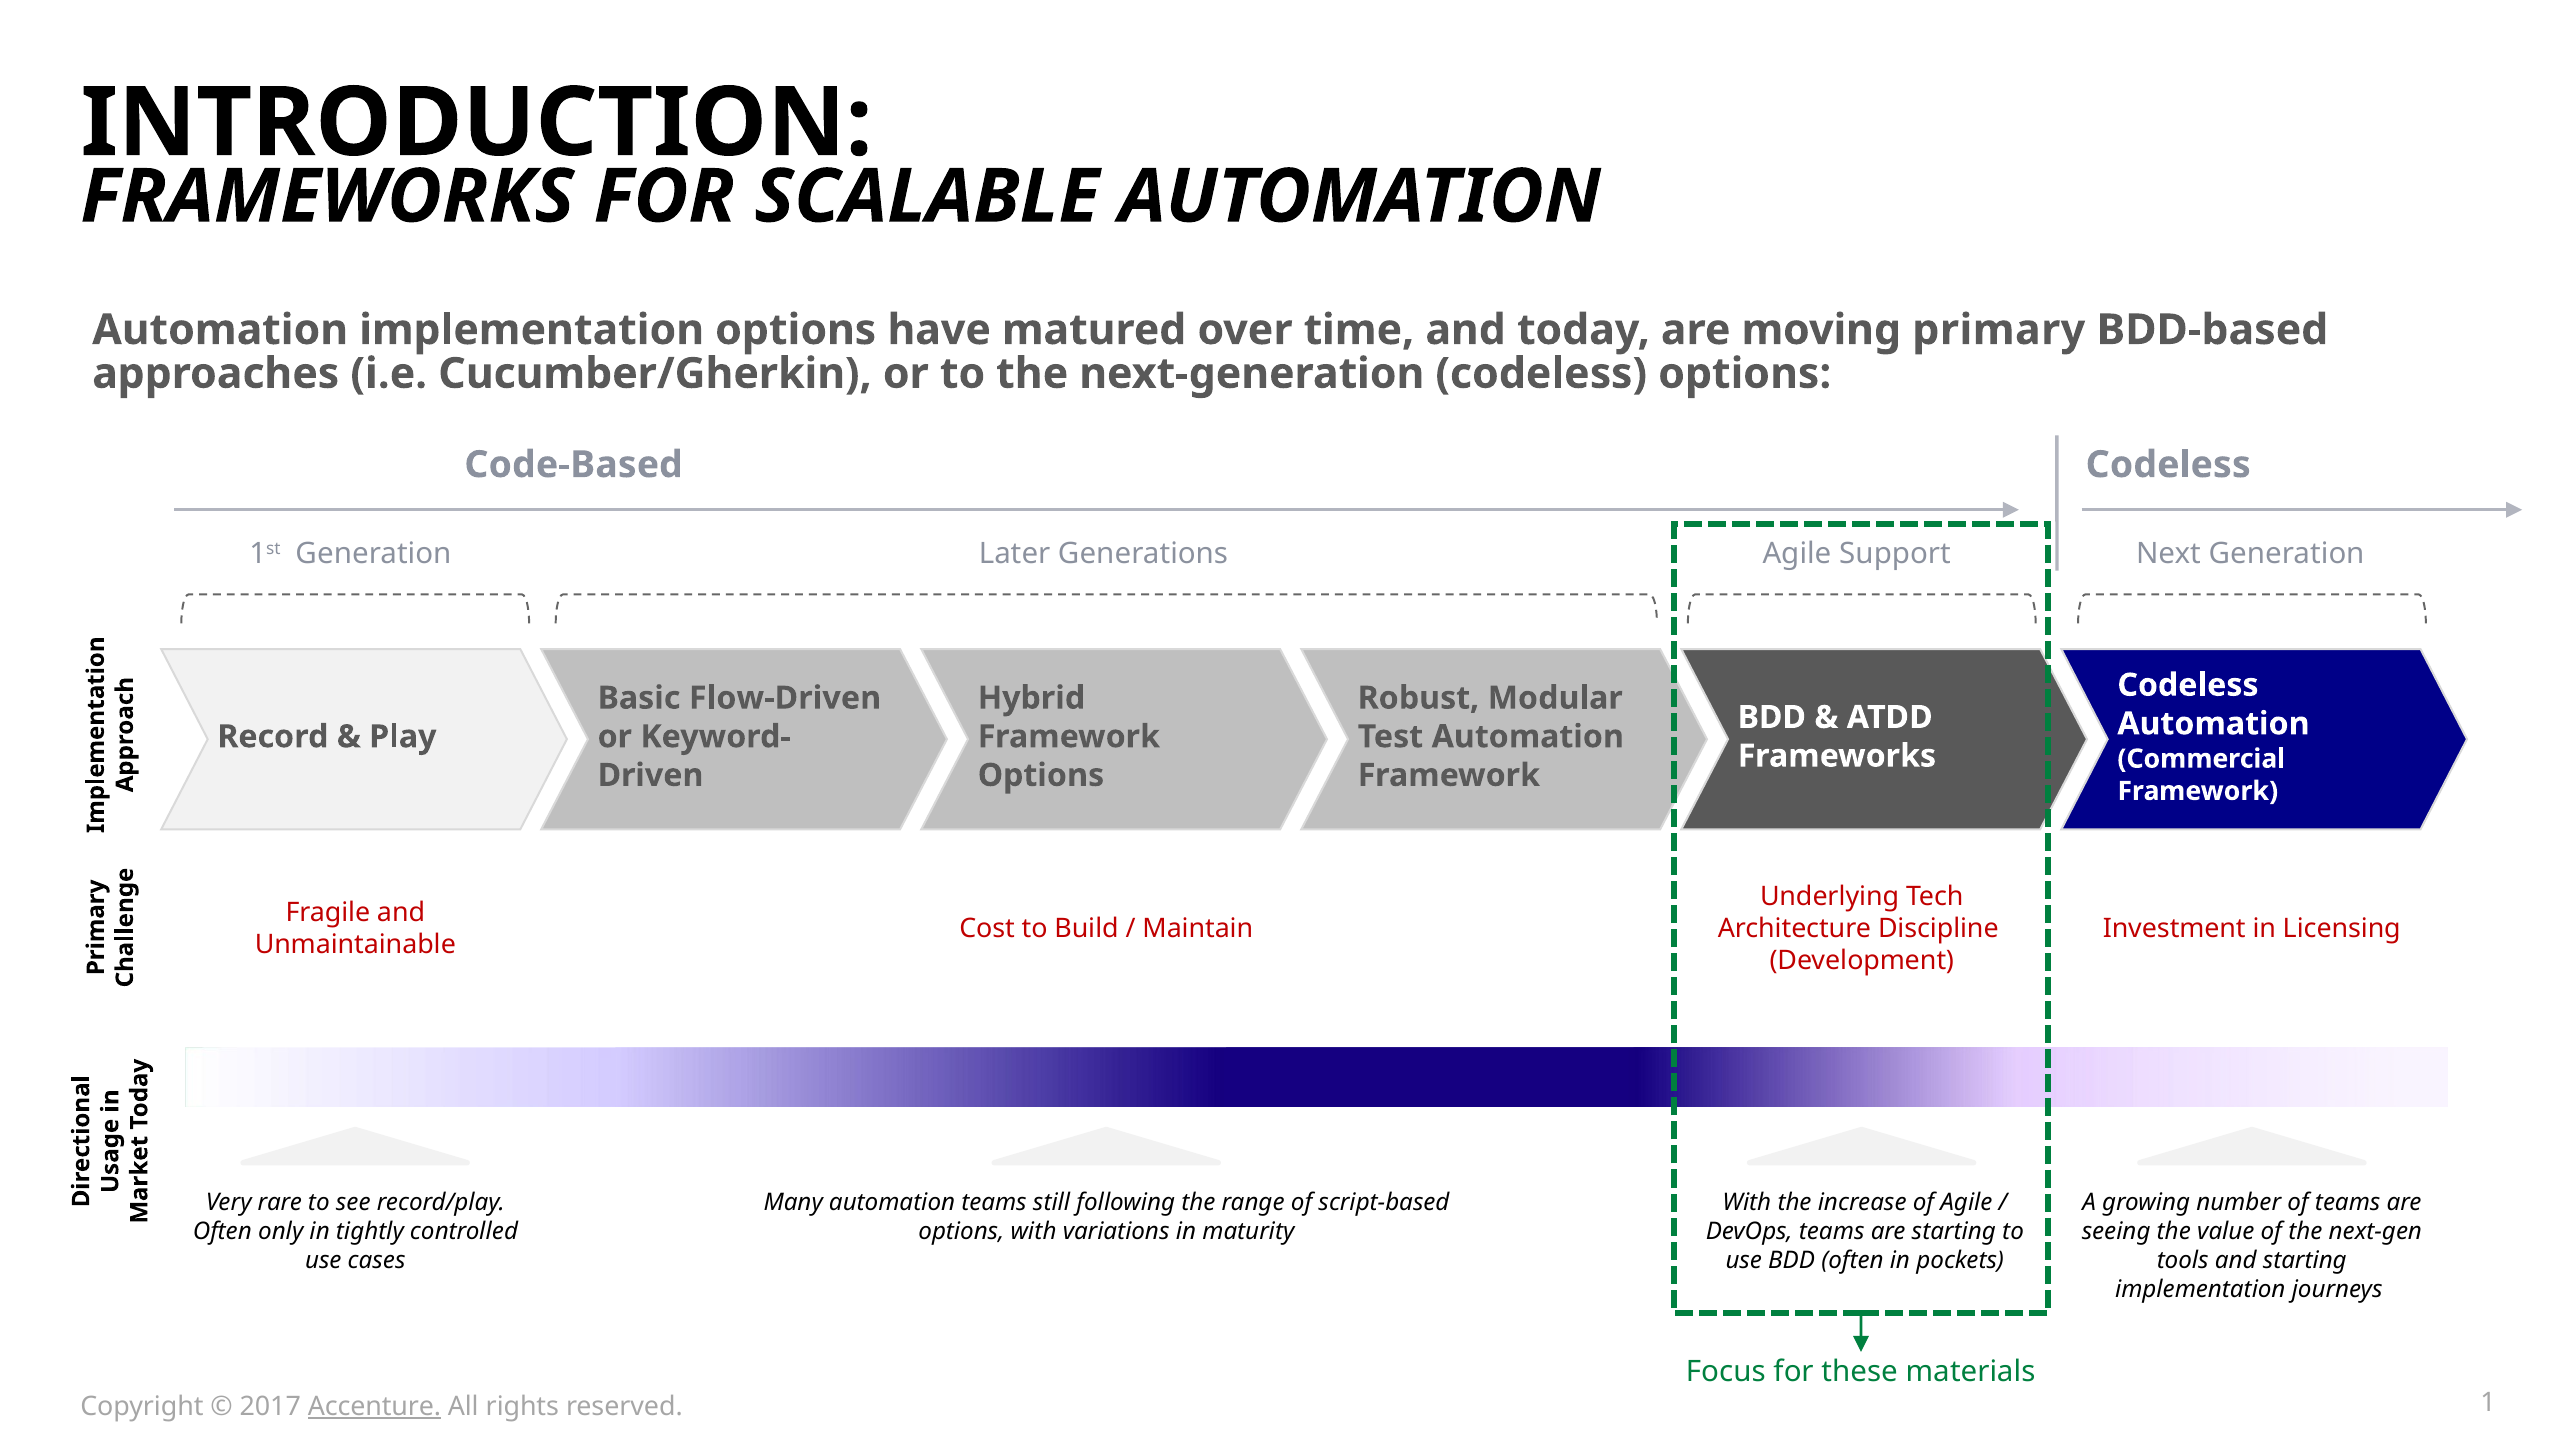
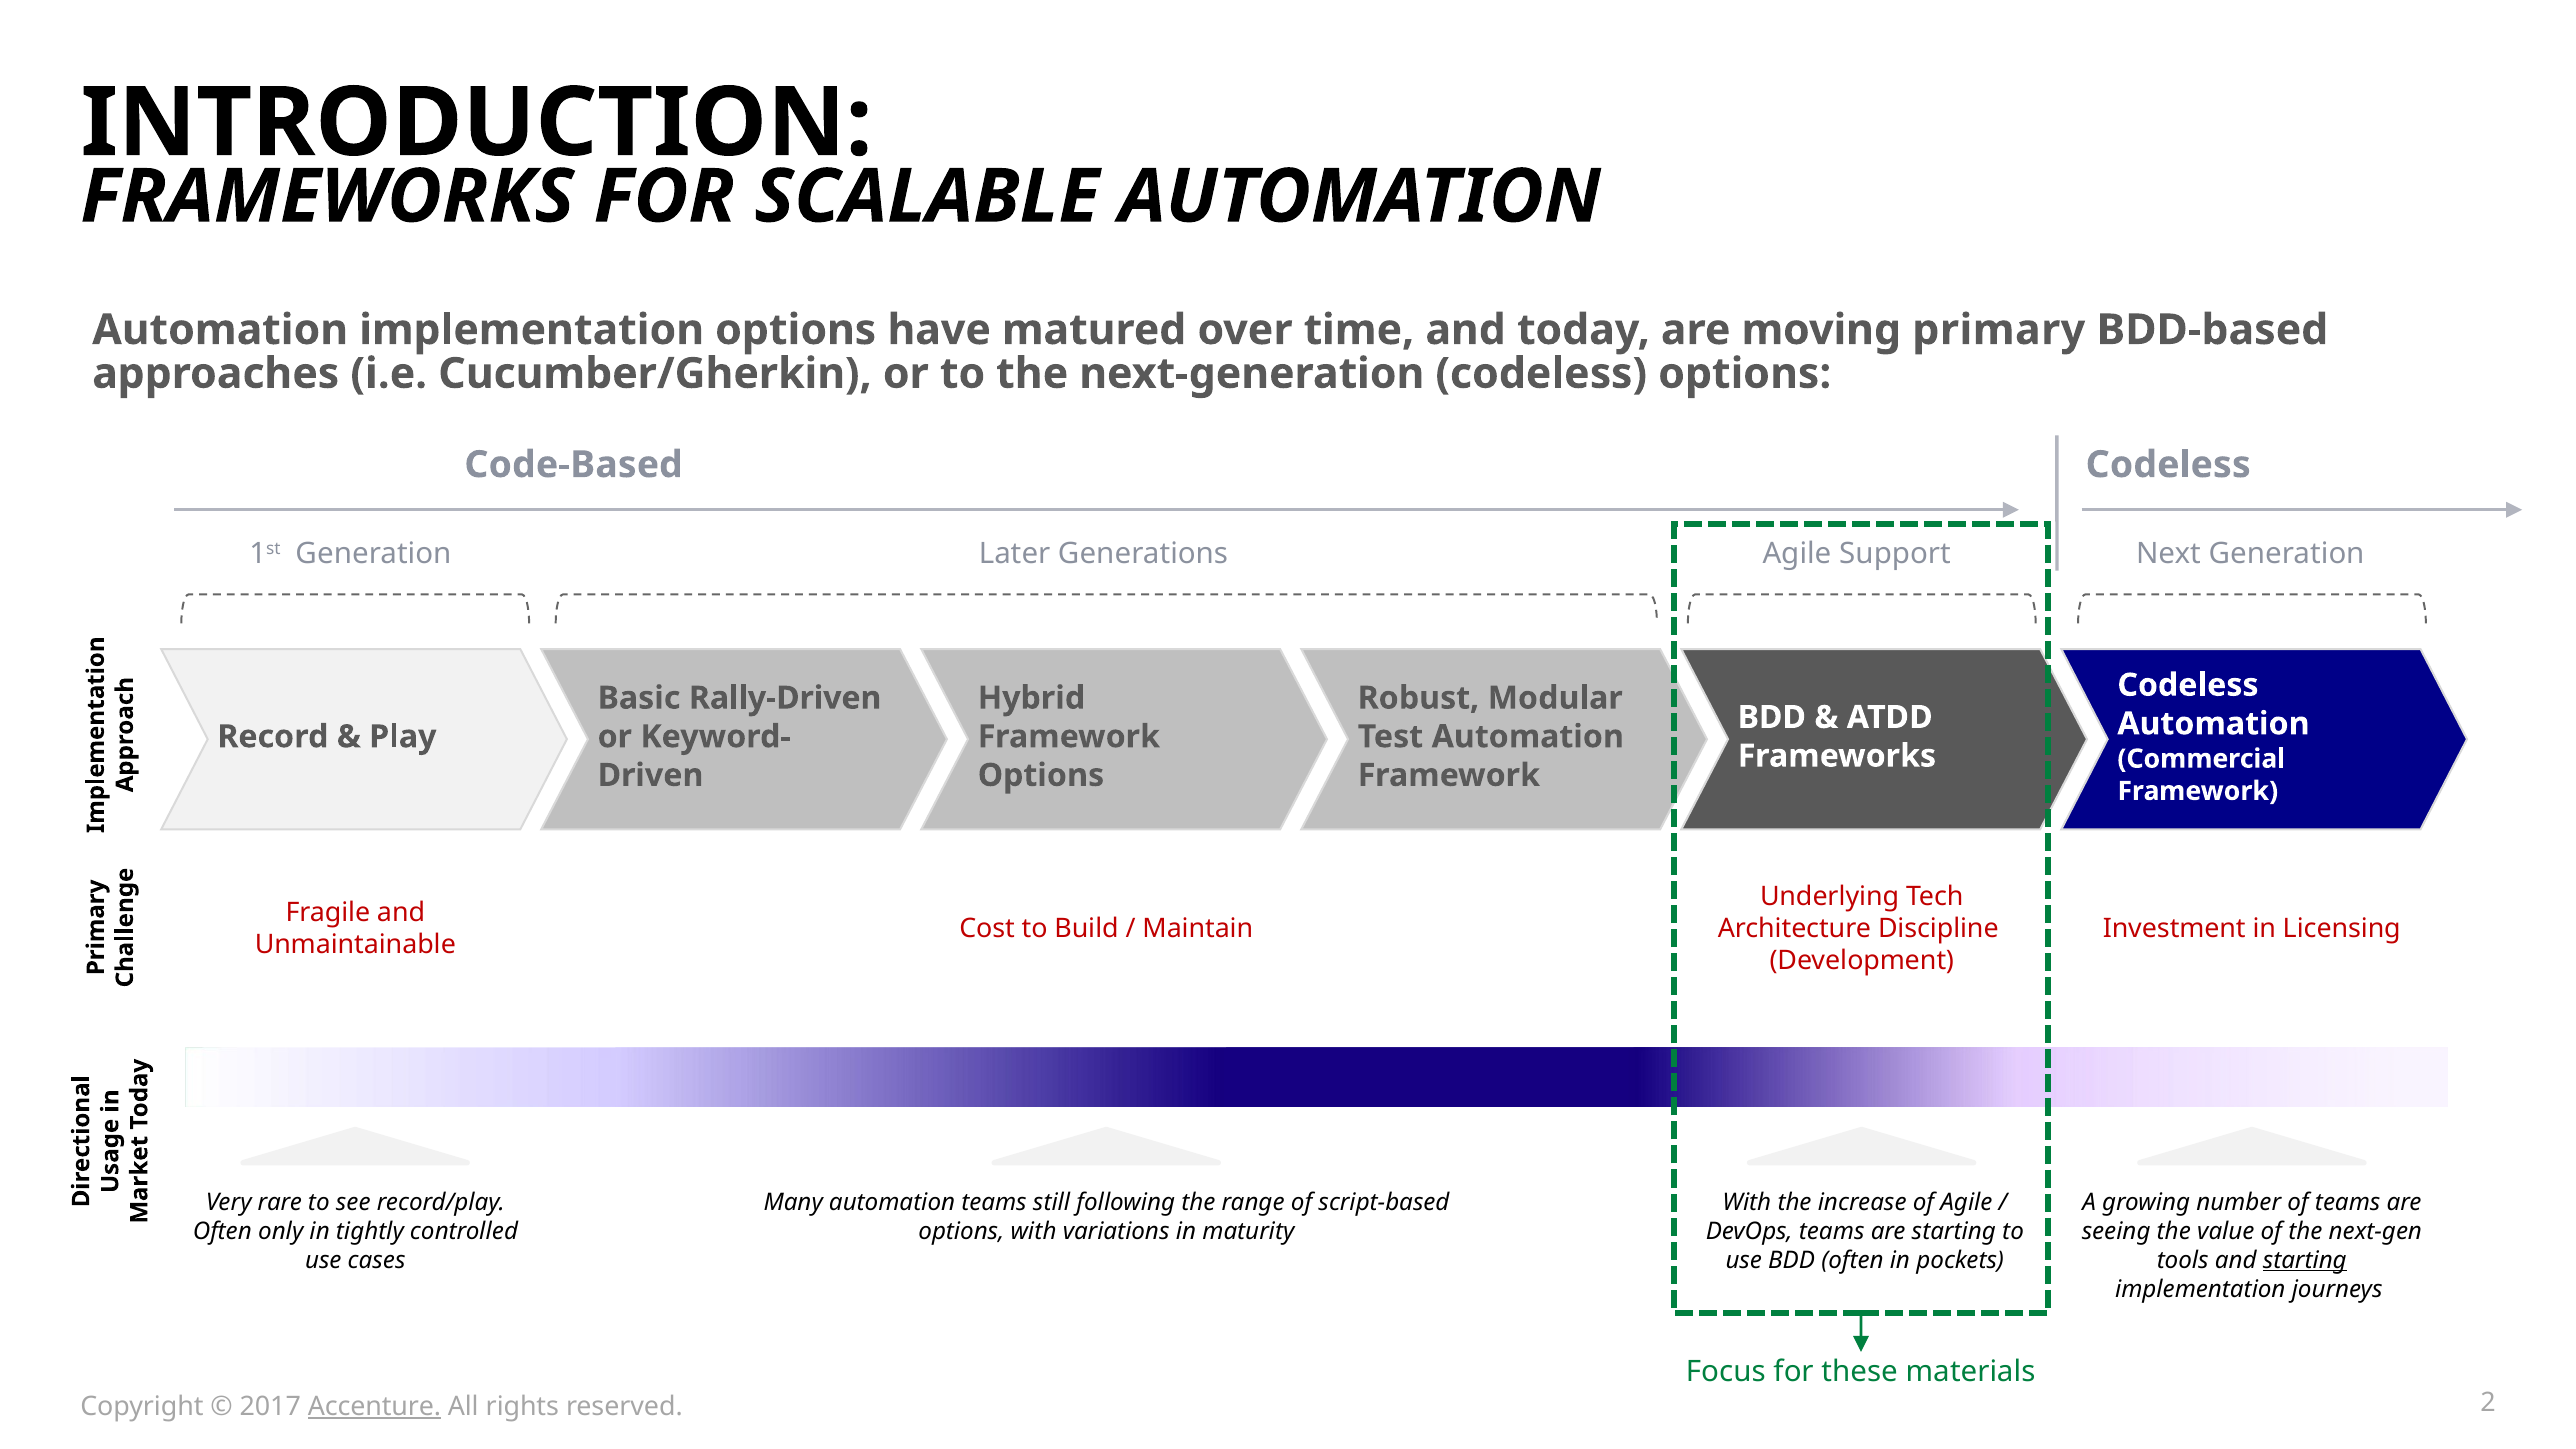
Flow-Driven: Flow-Driven -> Rally-Driven
starting at (2305, 1260) underline: none -> present
1: 1 -> 2
